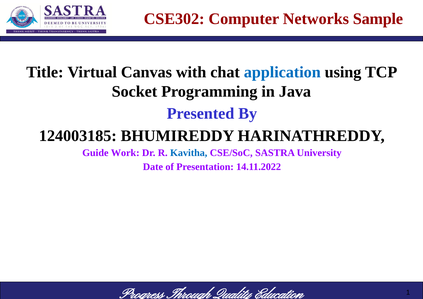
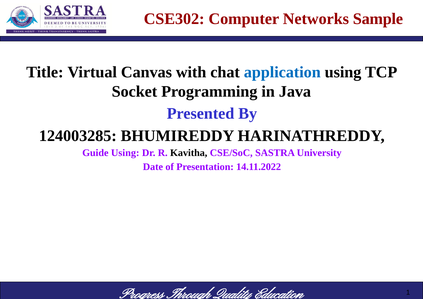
124003185: 124003185 -> 124003285
Guide Work: Work -> Using
Kavitha colour: blue -> black
